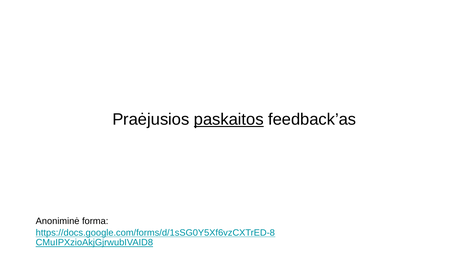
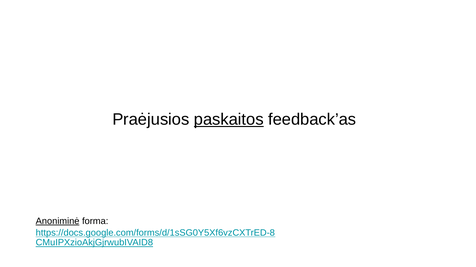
Anoniminė underline: none -> present
